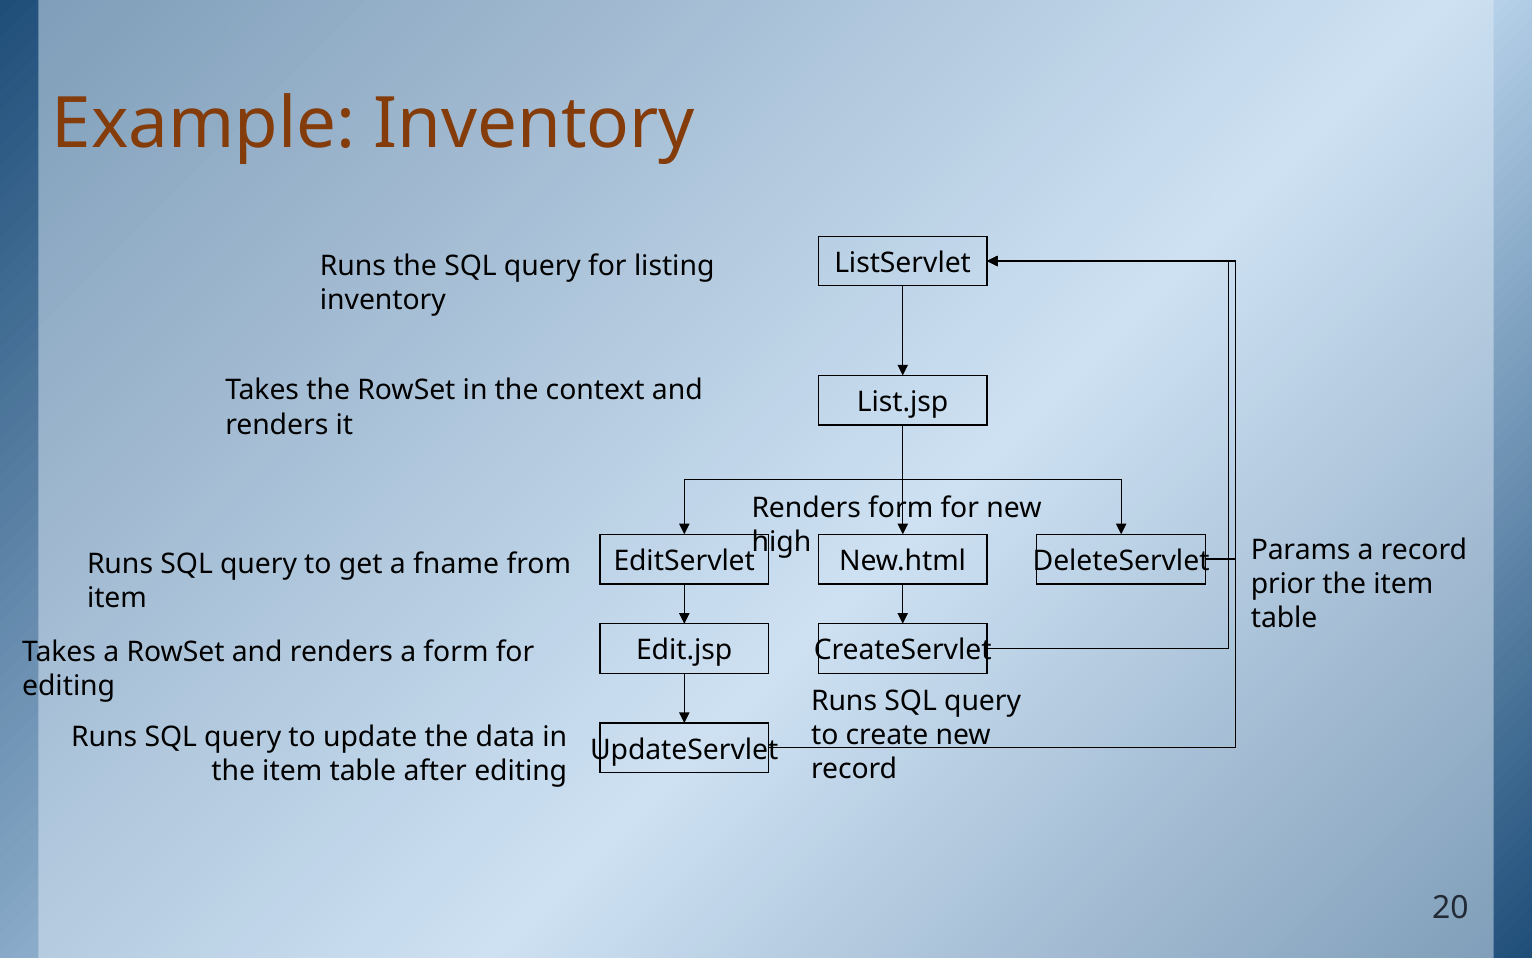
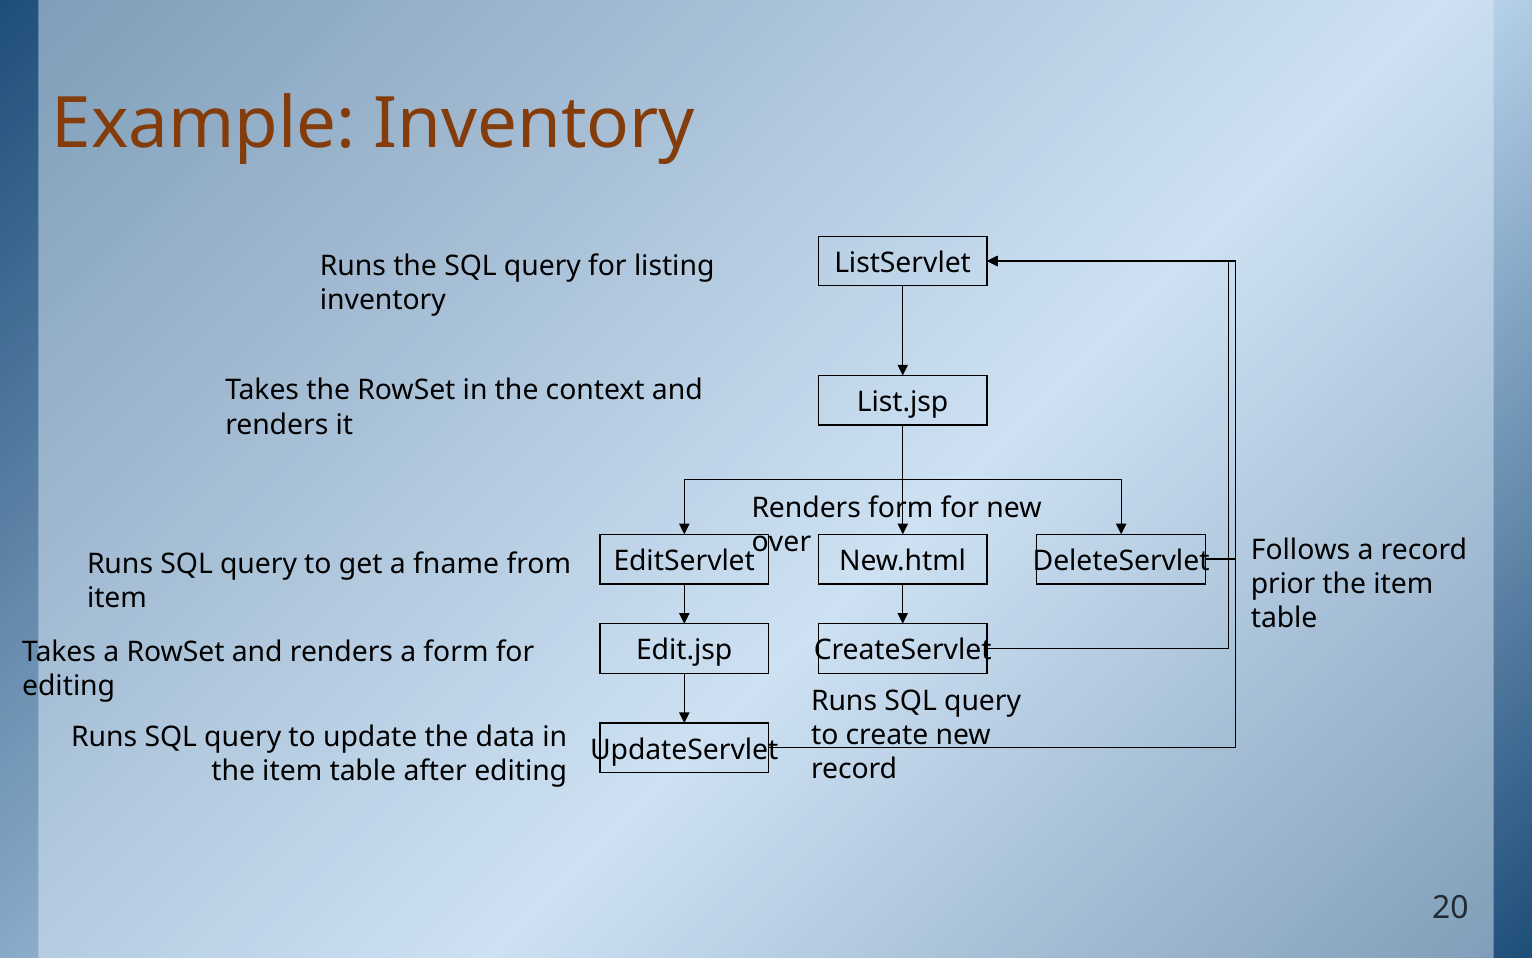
high: high -> over
Params: Params -> Follows
